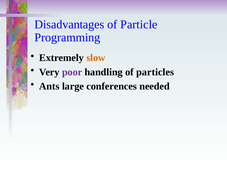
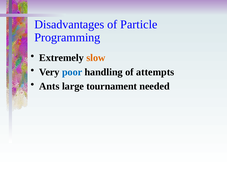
poor colour: purple -> blue
particles: particles -> attempts
conferences: conferences -> tournament
